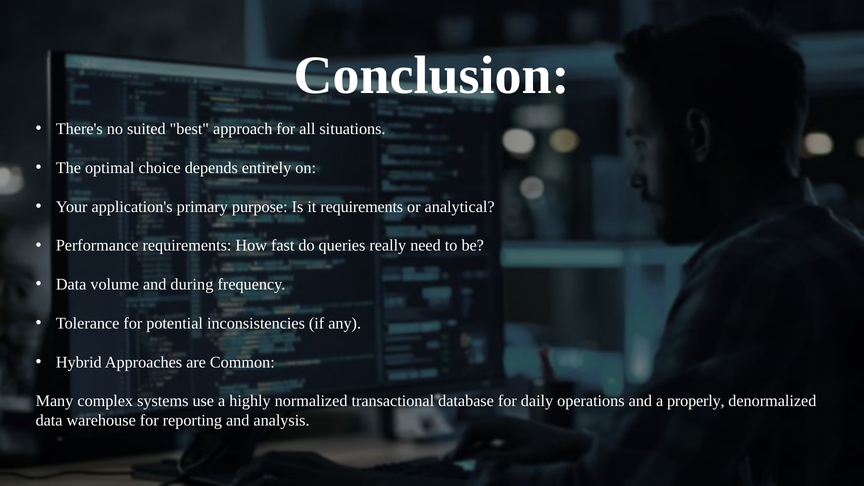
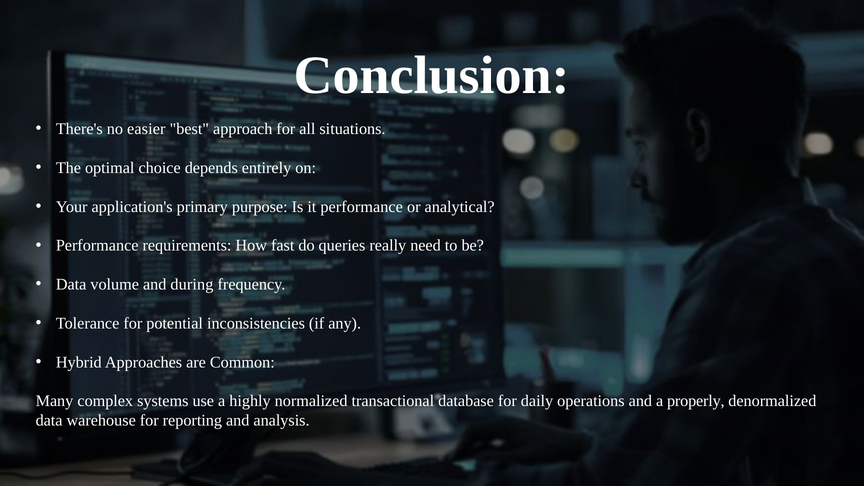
suited: suited -> easier
it requirements: requirements -> performance
